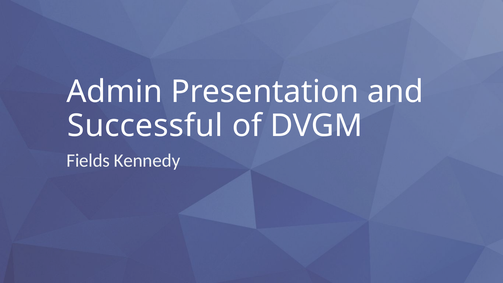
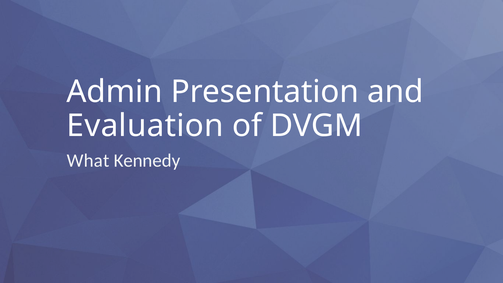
Successful: Successful -> Evaluation
Fields: Fields -> What
